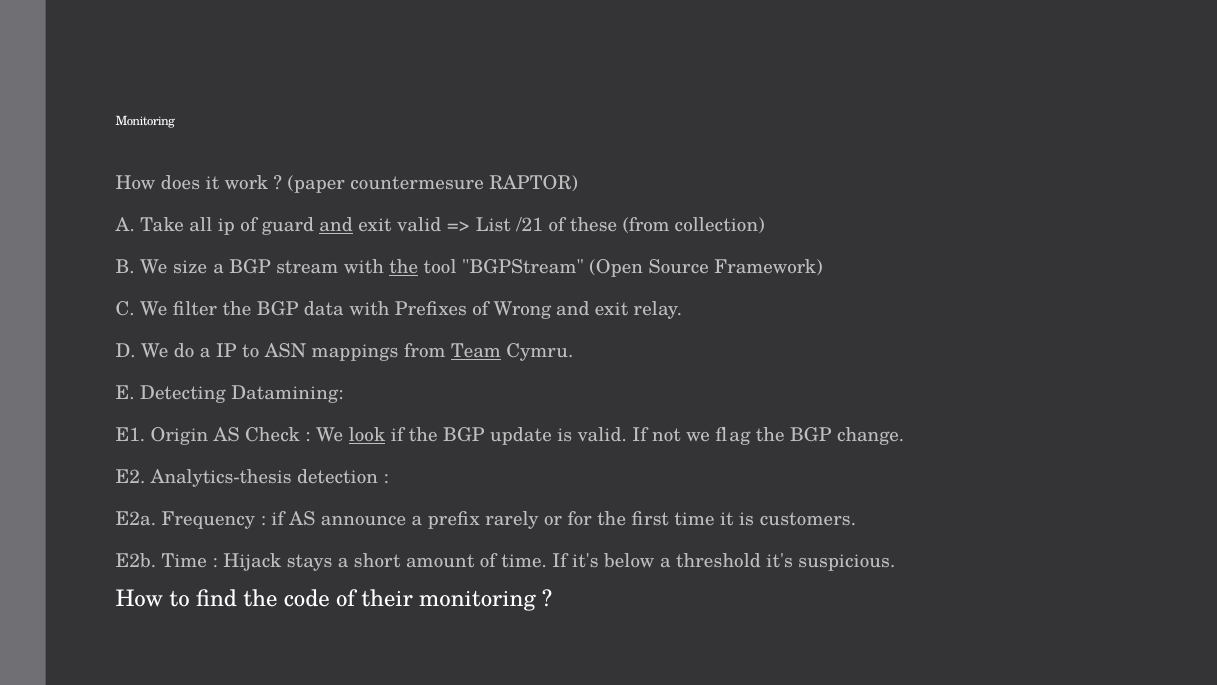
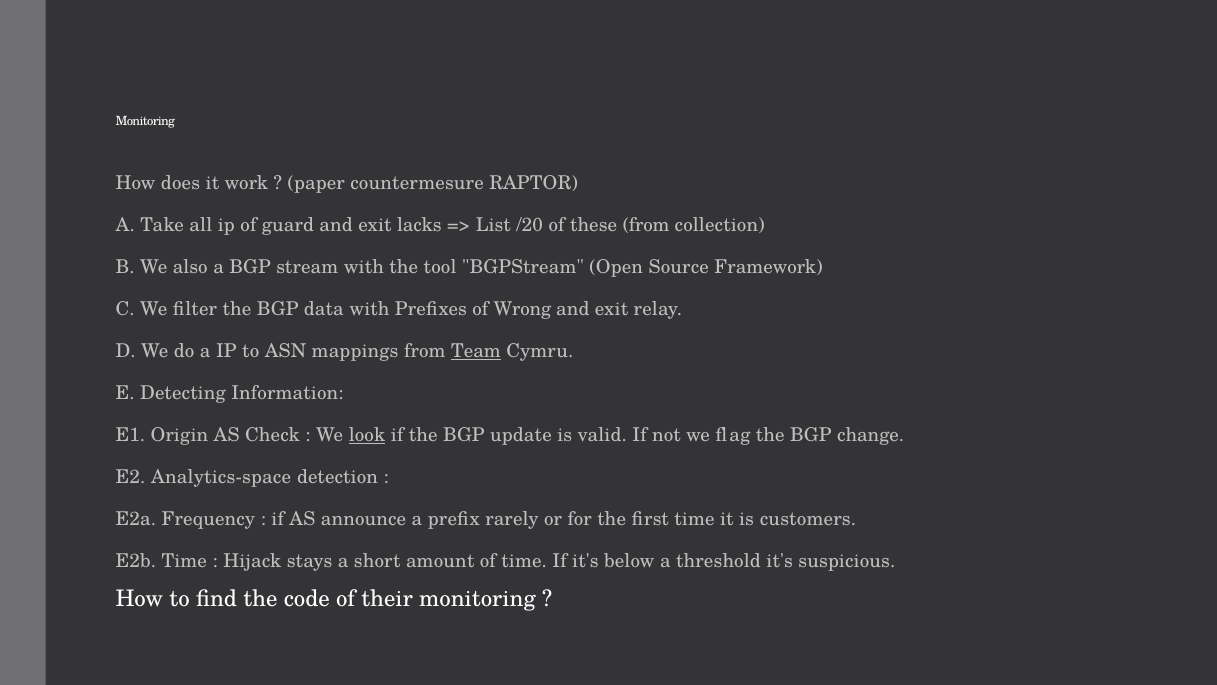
and at (336, 225) underline: present -> none
exit valid: valid -> lacks
/21: /21 -> /20
size: size -> also
the at (404, 267) underline: present -> none
Datamining: Datamining -> Information
Analytics-thesis: Analytics-thesis -> Analytics-space
